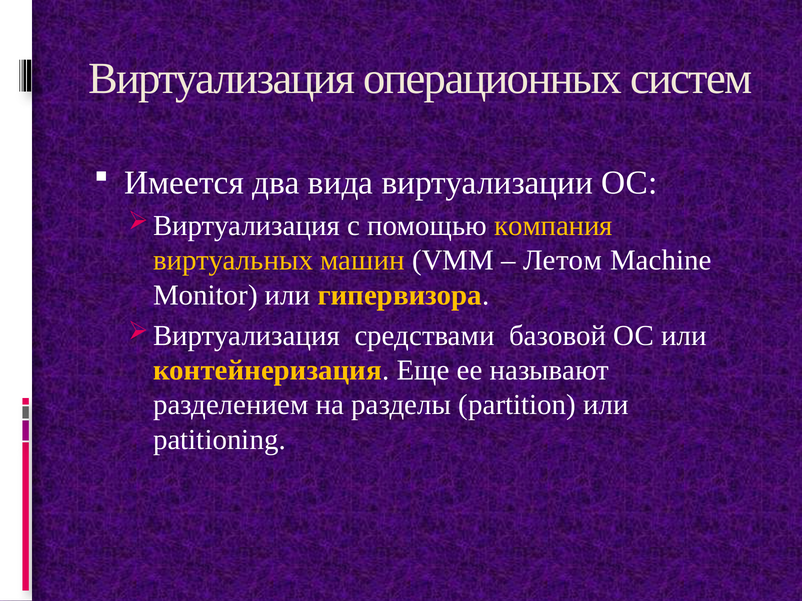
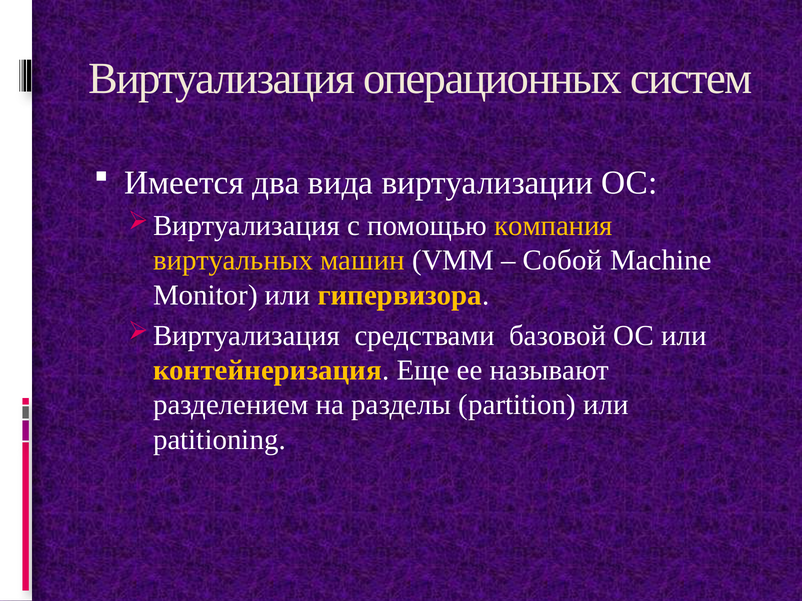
Летом: Летом -> Собой
